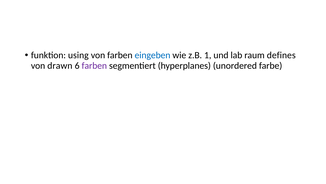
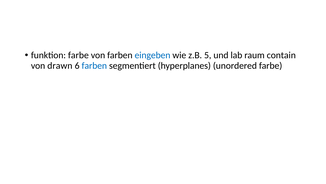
funktion using: using -> farbe
1: 1 -> 5
defines: defines -> contain
farben at (94, 65) colour: purple -> blue
